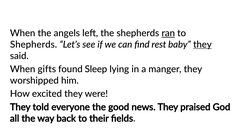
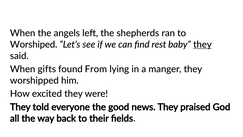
ran underline: present -> none
Shepherds at (34, 44): Shepherds -> Worshiped
Sleep: Sleep -> From
